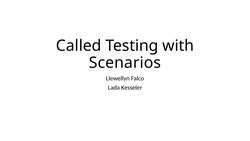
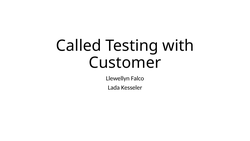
Scenarios: Scenarios -> Customer
